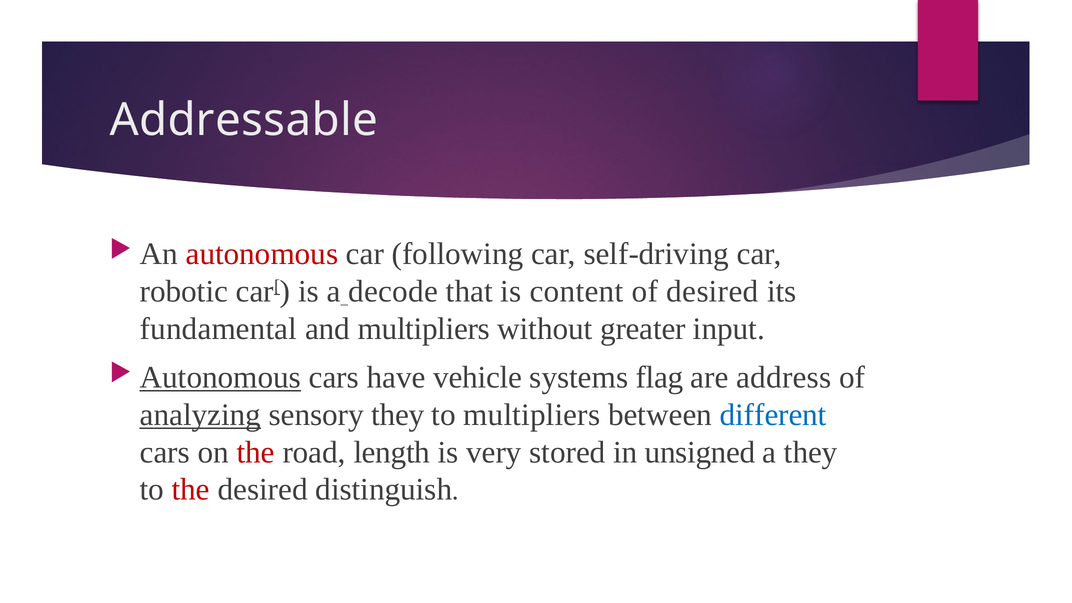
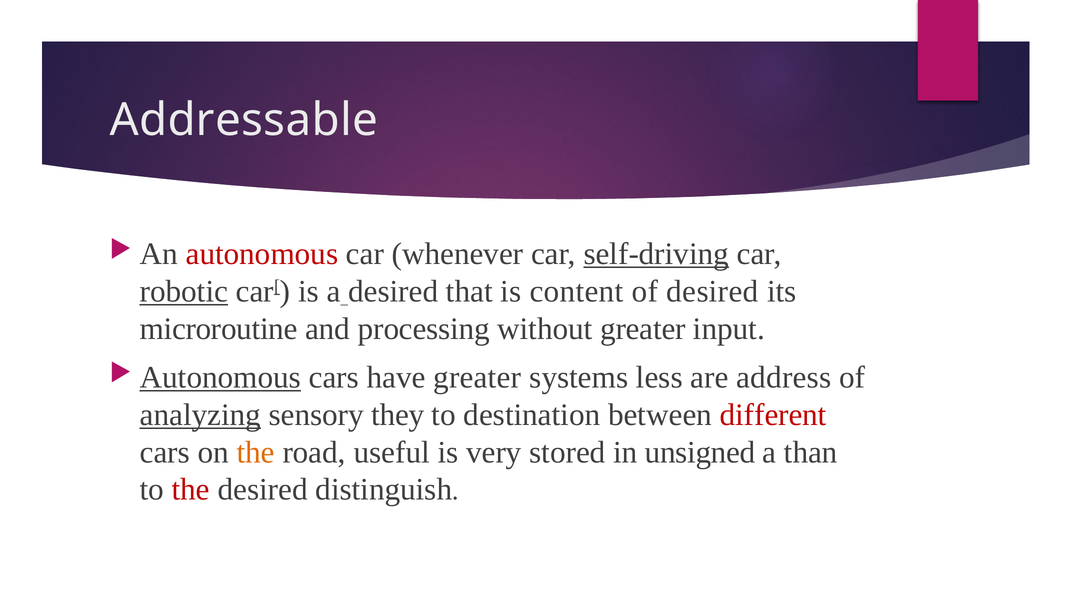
following: following -> whenever
self-driving underline: none -> present
robotic underline: none -> present
a decode: decode -> desired
fundamental: fundamental -> microroutine
and multipliers: multipliers -> processing
have vehicle: vehicle -> greater
flag: flag -> less
to multipliers: multipliers -> destination
different colour: blue -> red
the at (256, 452) colour: red -> orange
length: length -> useful
a they: they -> than
